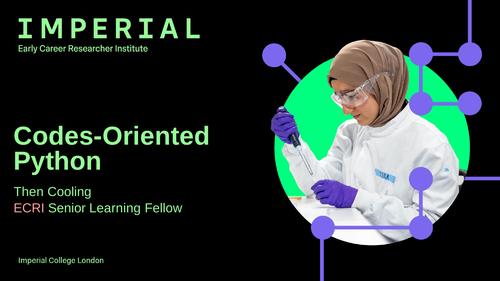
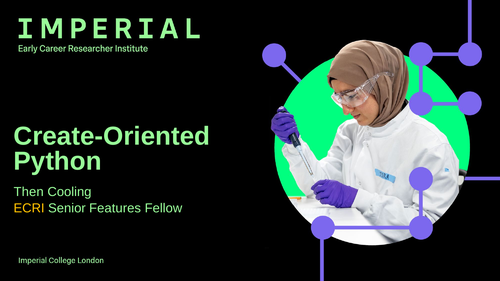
Codes-Oriented: Codes-Oriented -> Create-Oriented
ECRI colour: pink -> yellow
Learning: Learning -> Features
